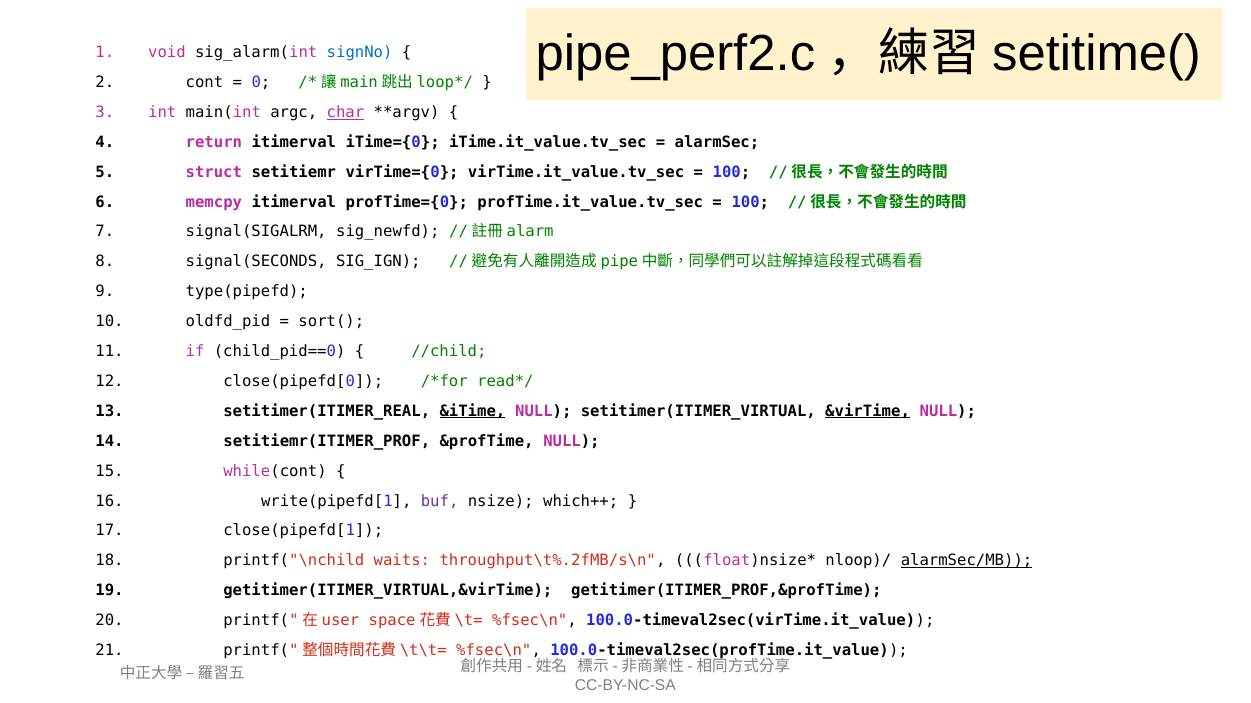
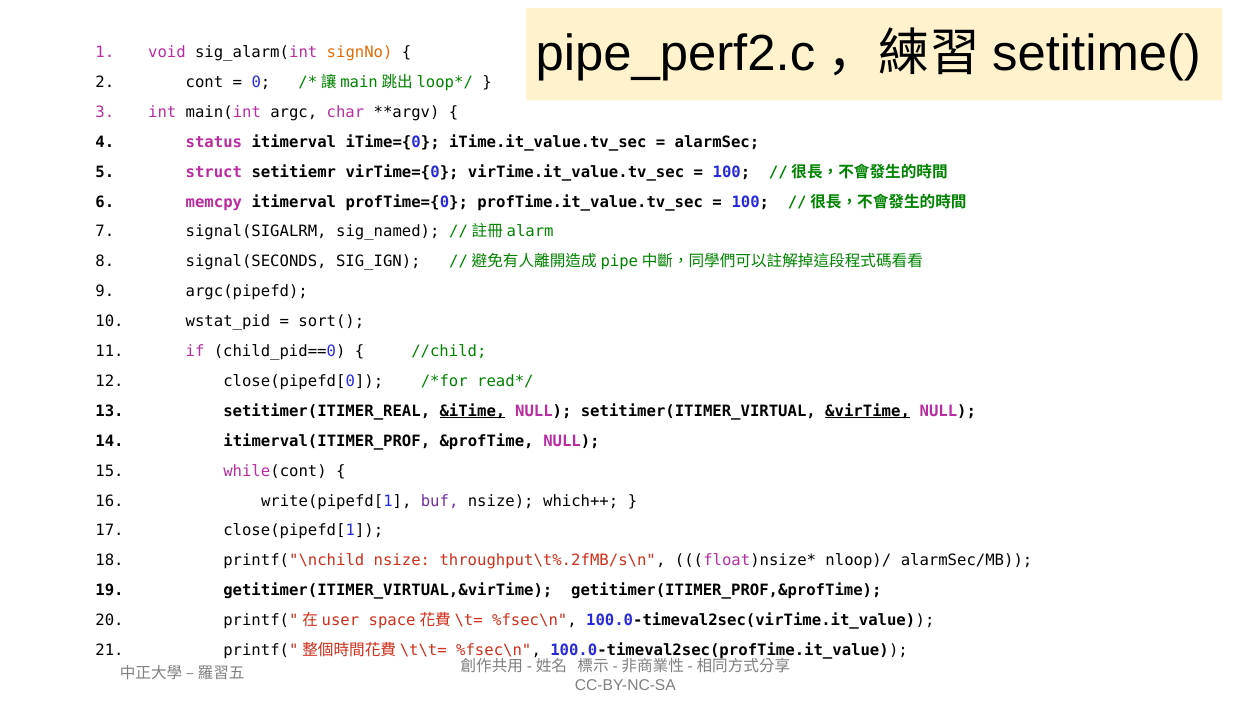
signNo colour: blue -> orange
char underline: present -> none
return: return -> status
sig_newfd: sig_newfd -> sig_named
type(pipefd: type(pipefd -> argc(pipefd
oldfd_pid: oldfd_pid -> wstat_pid
setitiemr(ITIMER_PROF: setitiemr(ITIMER_PROF -> itimerval(ITIMER_PROF
printf("\nchild waits: waits -> nsize
alarmSec/MB underline: present -> none
